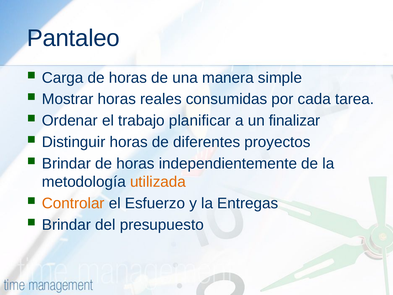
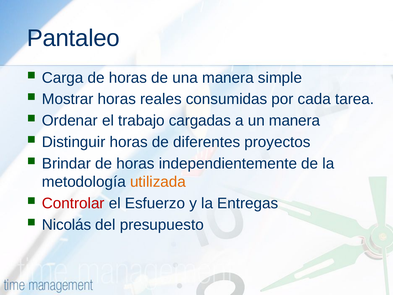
planificar: planificar -> cargadas
un finalizar: finalizar -> manera
Controlar colour: orange -> red
Brindar at (66, 225): Brindar -> Nicolás
